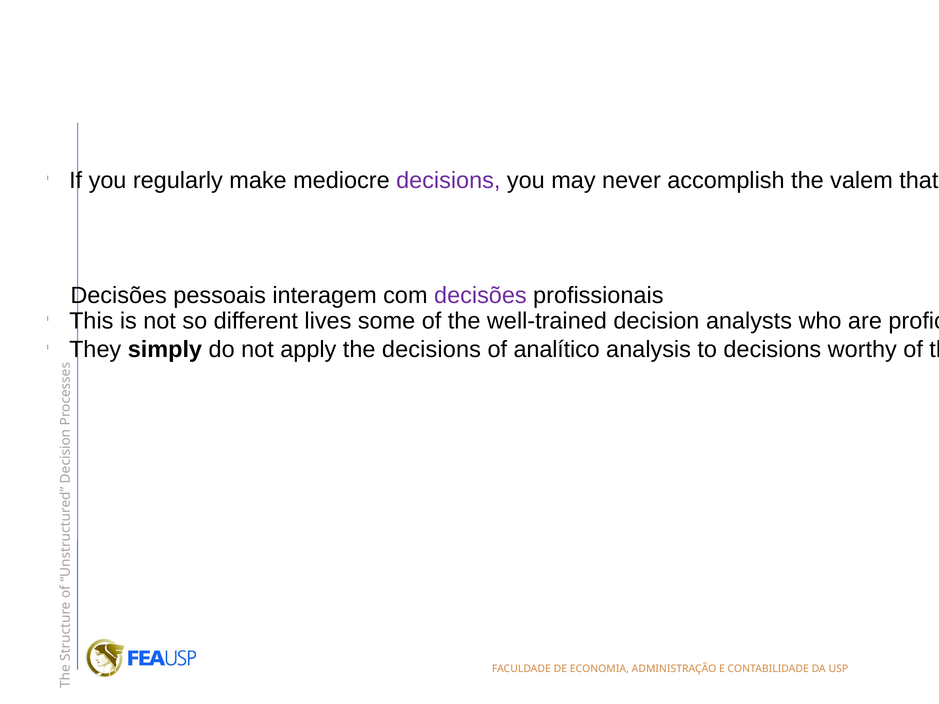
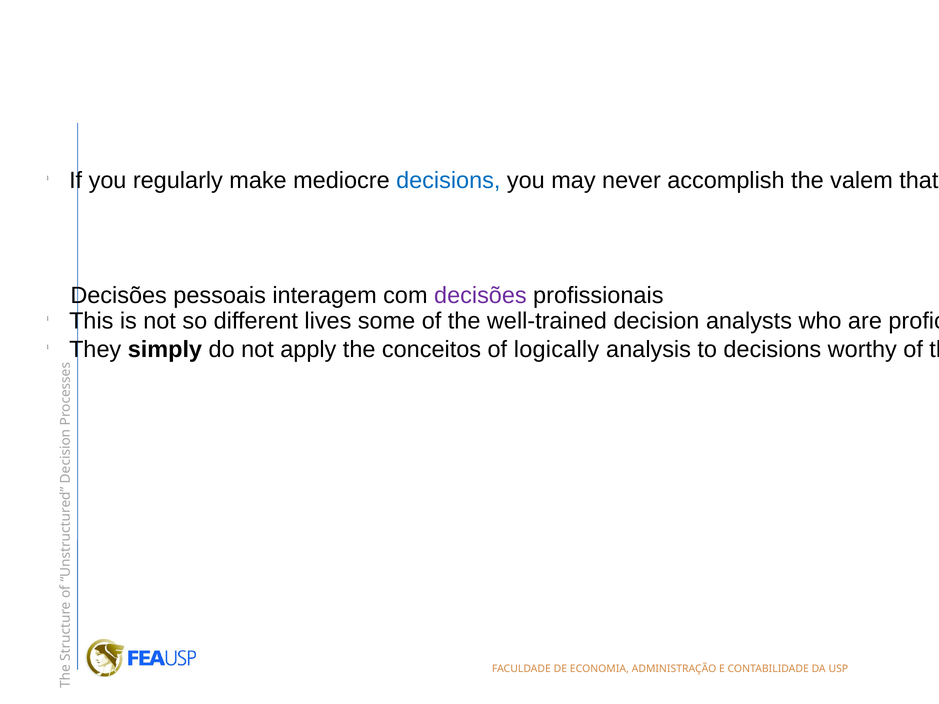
decisions at (448, 180) colour: purple -> blue
the decisions: decisions -> conceitos
analítico: analítico -> logically
